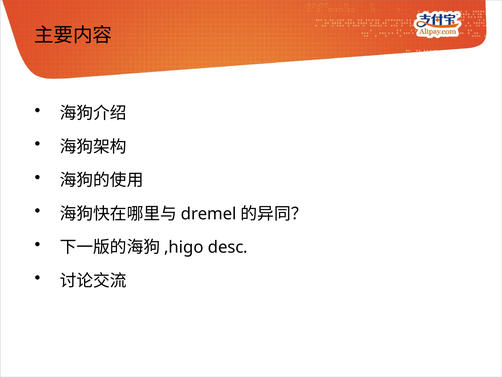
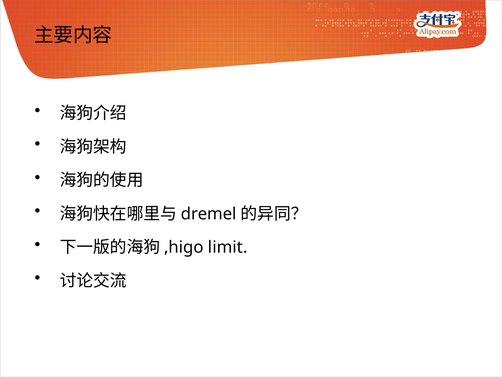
desc: desc -> limit
